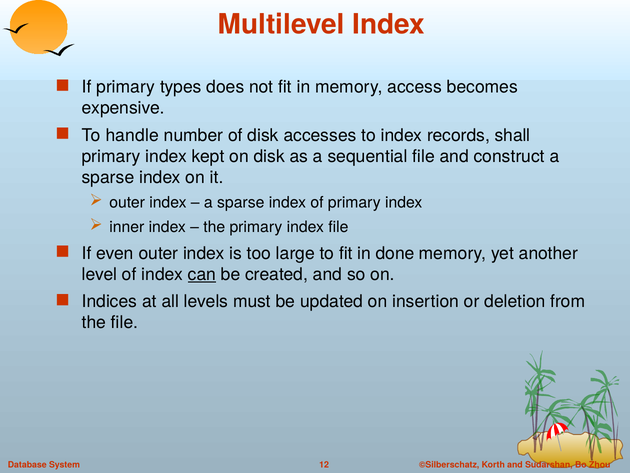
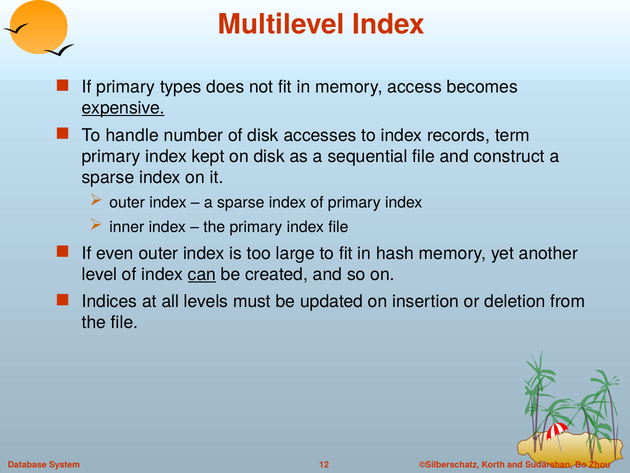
expensive underline: none -> present
shall: shall -> term
done: done -> hash
